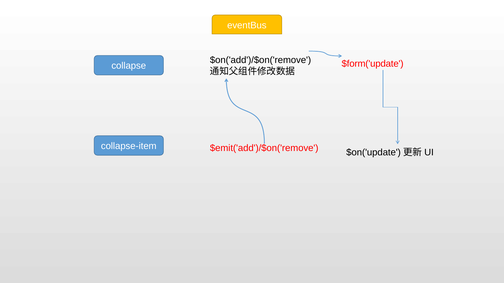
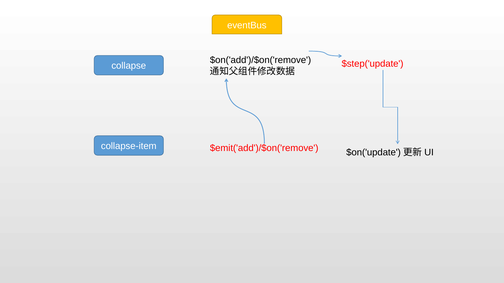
$form('update: $form('update -> $step('update
